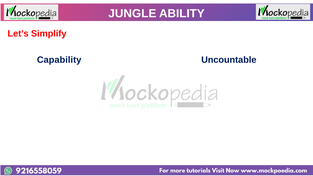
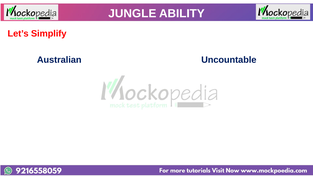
Capability: Capability -> Australian
